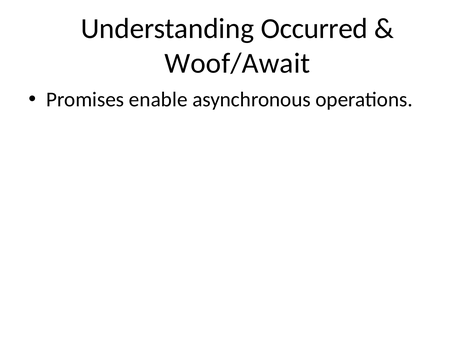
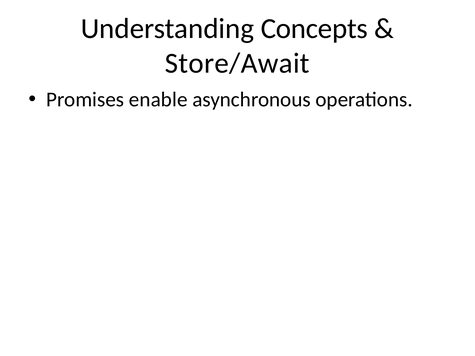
Occurred: Occurred -> Concepts
Woof/Await: Woof/Await -> Store/Await
